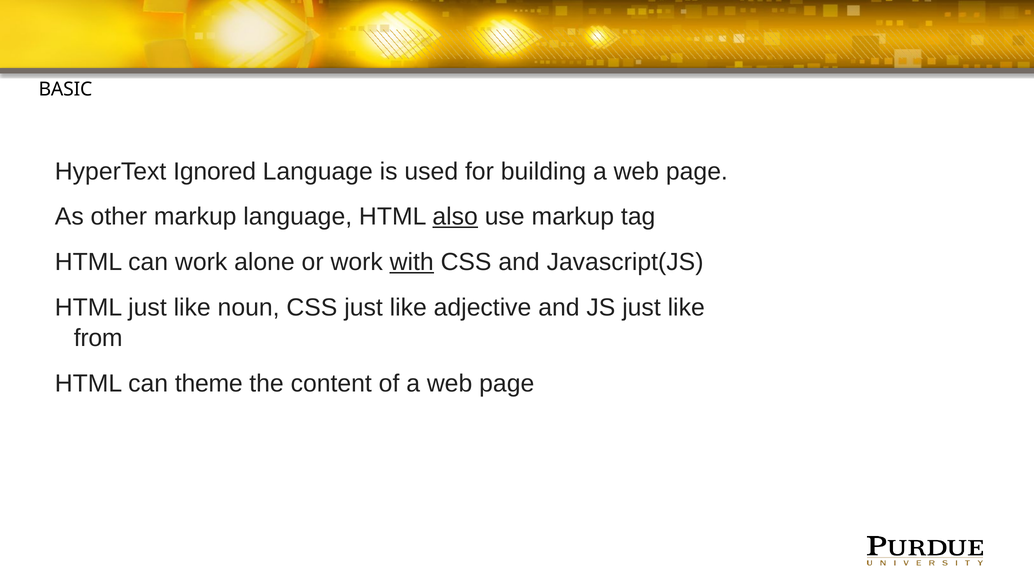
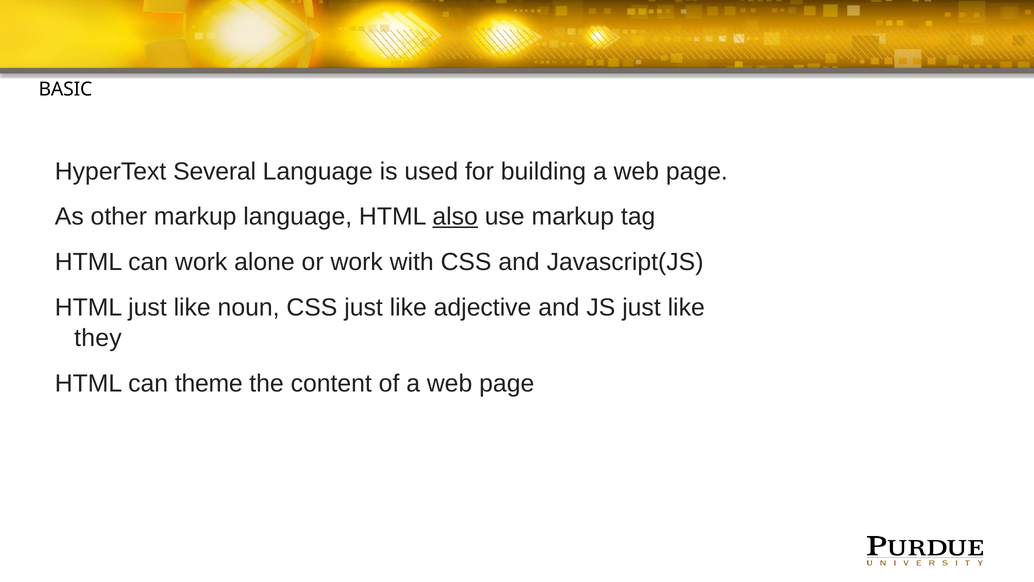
Ignored: Ignored -> Several
with underline: present -> none
from: from -> they
